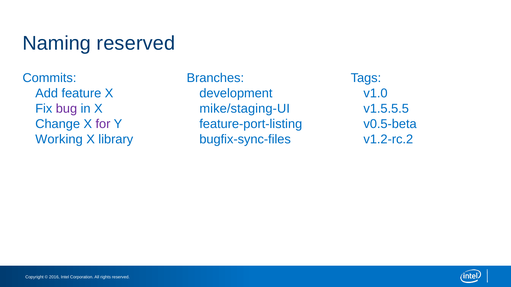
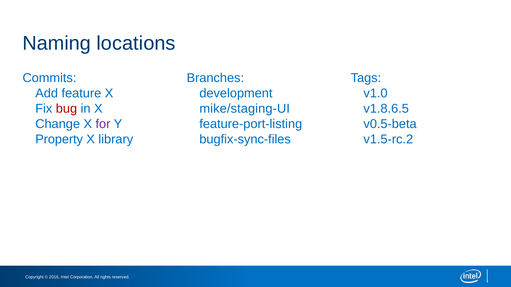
Naming reserved: reserved -> locations
bug colour: purple -> red
v1.5.5.5: v1.5.5.5 -> v1.8.6.5
Working: Working -> Property
v1.2-rc.2: v1.2-rc.2 -> v1.5-rc.2
